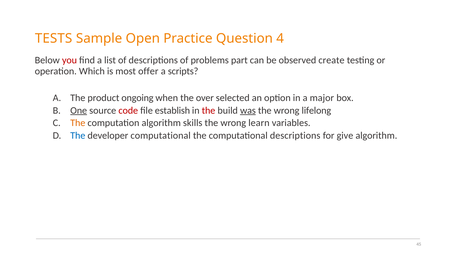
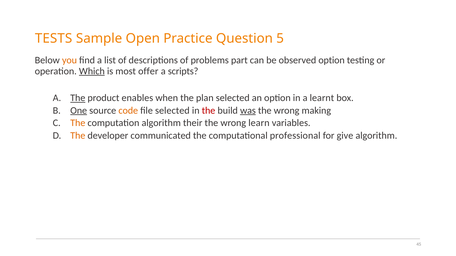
4: 4 -> 5
you colour: red -> orange
observed create: create -> option
Which underline: none -> present
The at (78, 98) underline: none -> present
ongoing: ongoing -> enables
over: over -> plan
major: major -> learnt
code colour: red -> orange
file establish: establish -> selected
lifelong: lifelong -> making
skills: skills -> their
The at (78, 136) colour: blue -> orange
developer computational: computational -> communicated
computational descriptions: descriptions -> professional
